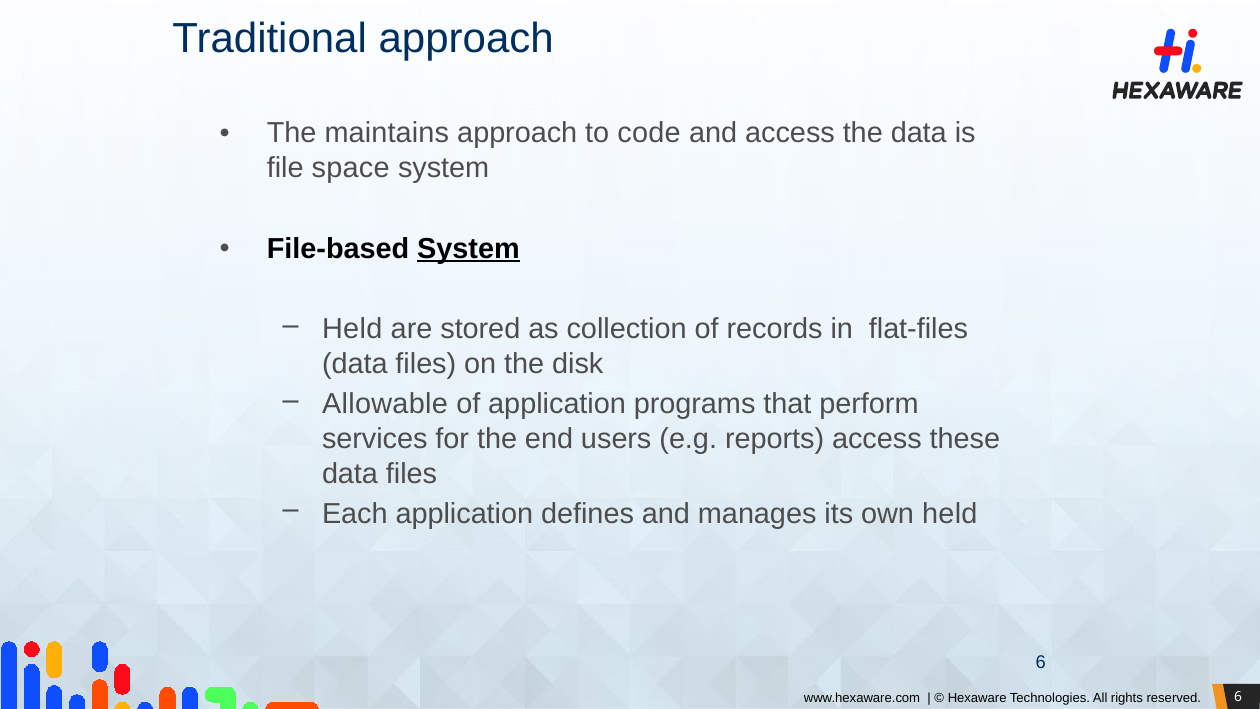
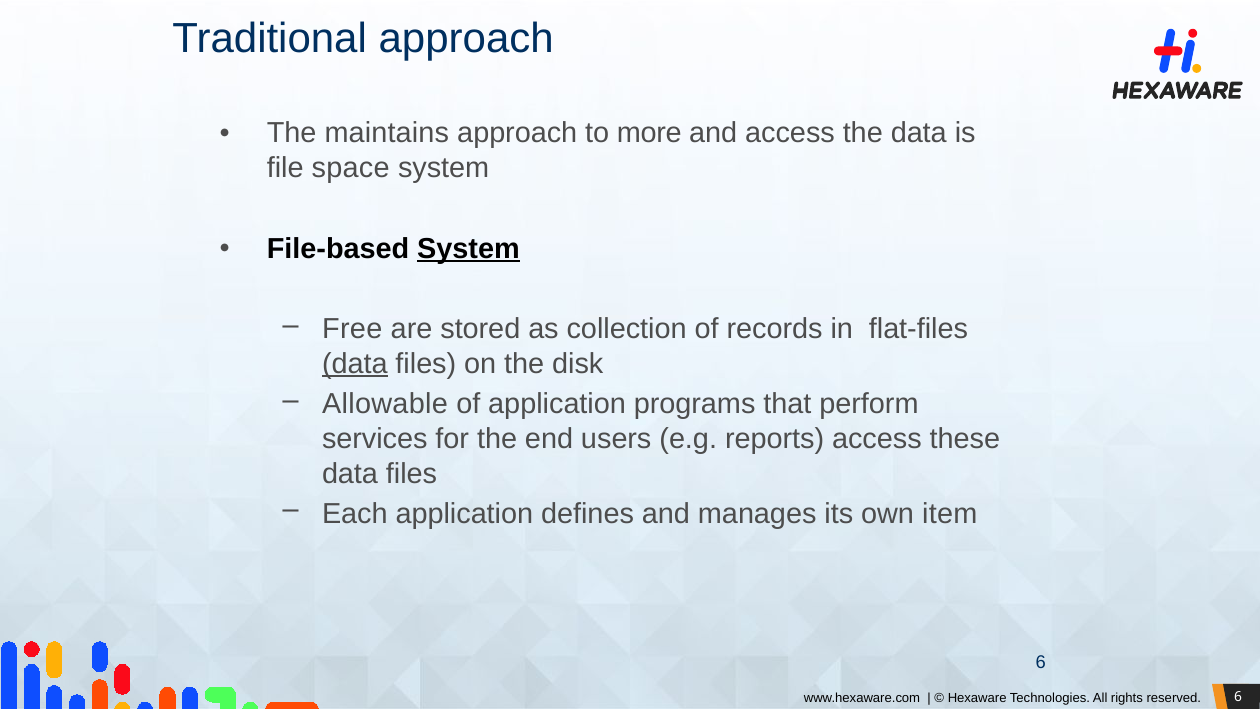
code: code -> more
Held at (352, 329): Held -> Free
data at (355, 364) underline: none -> present
own held: held -> item
